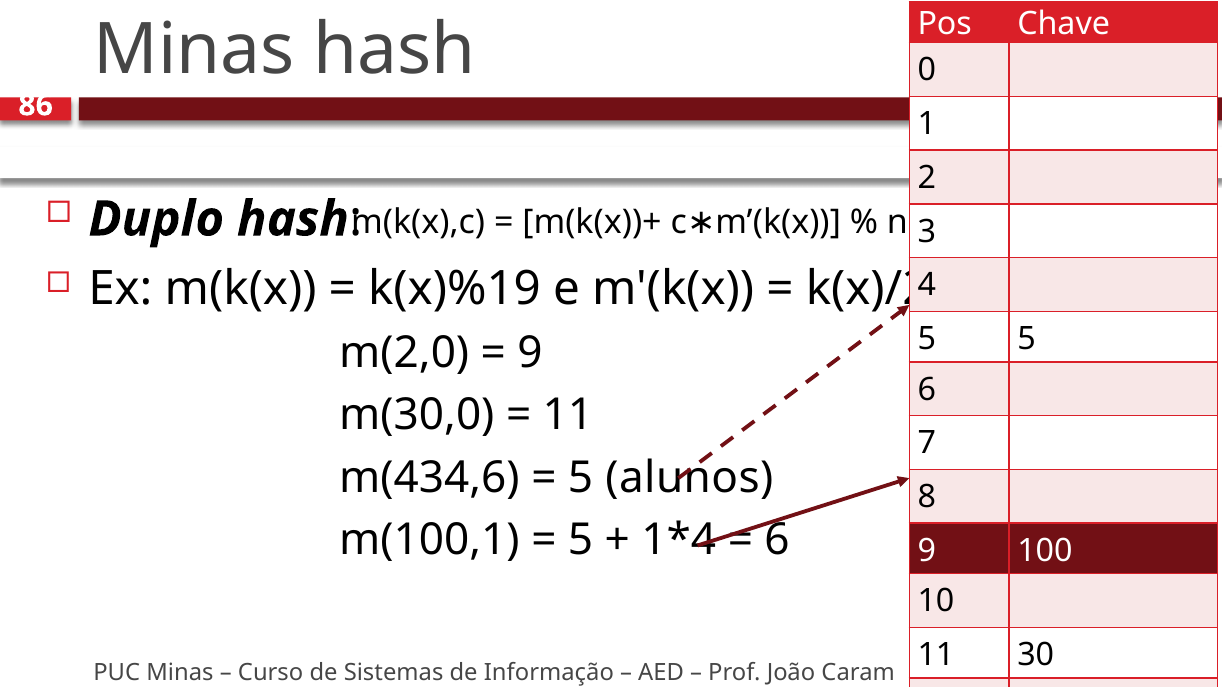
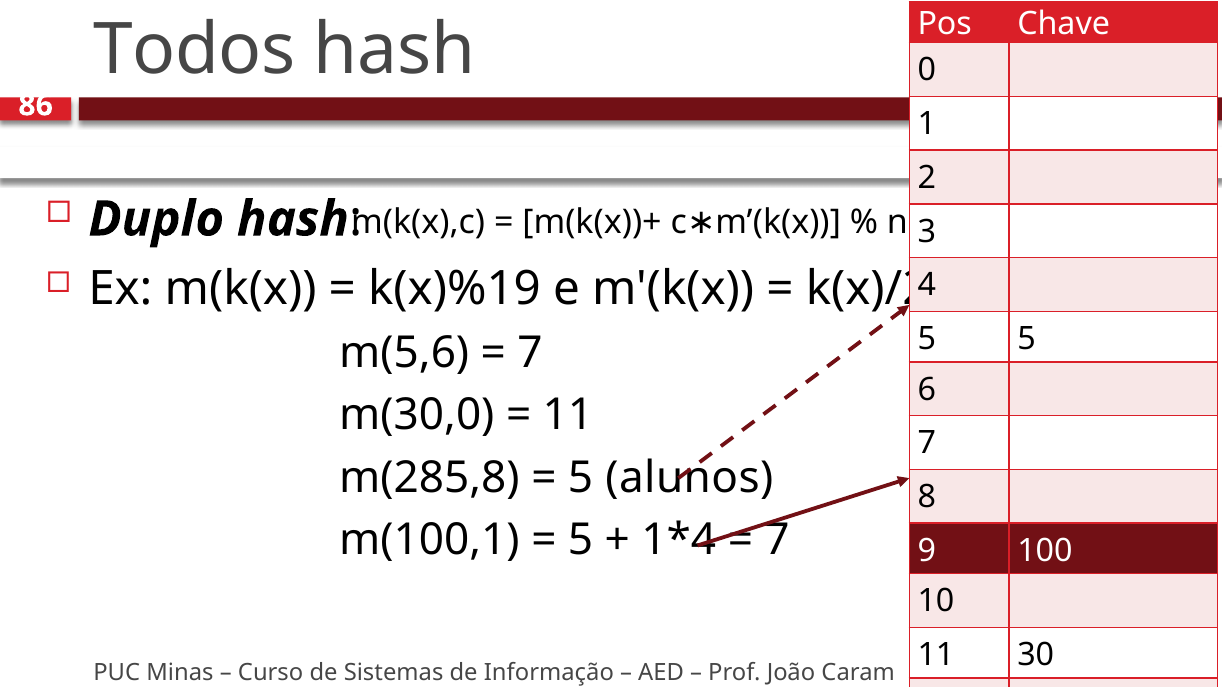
Minas at (194, 50): Minas -> Todos
m(2,0: m(2,0 -> m(5,6
9 at (530, 353): 9 -> 7
m(434,6: m(434,6 -> m(285,8
6 at (777, 540): 6 -> 7
